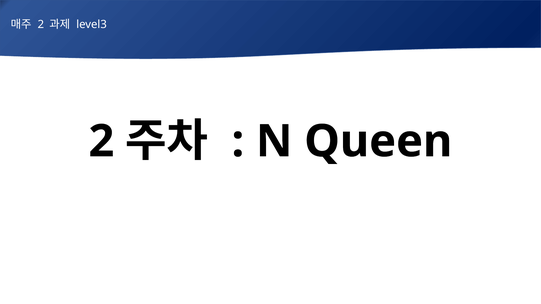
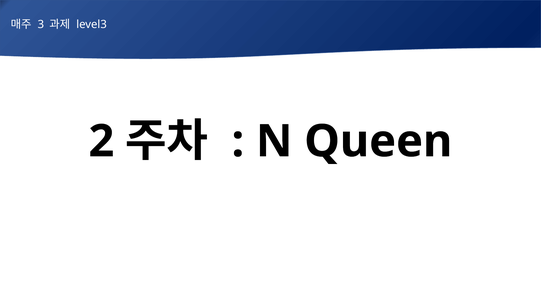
2 at (41, 25): 2 -> 3
